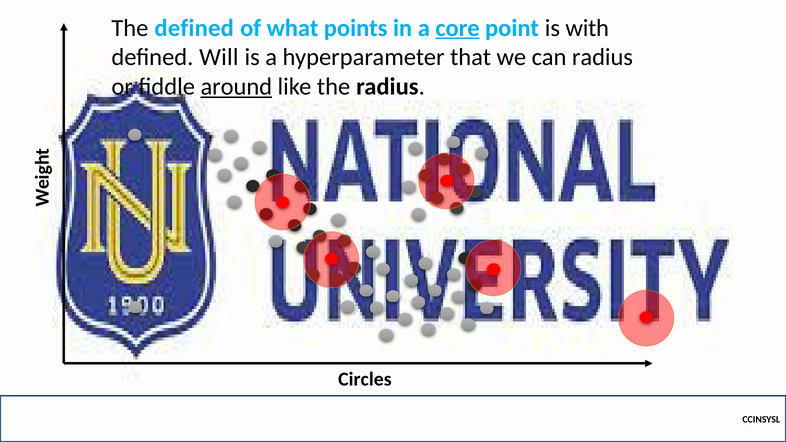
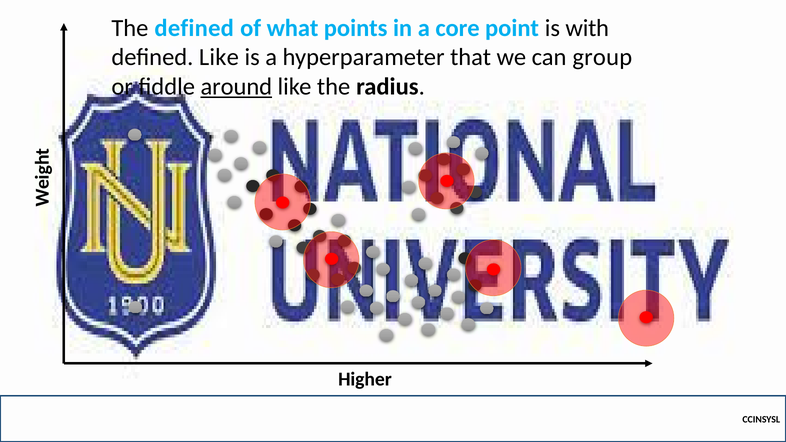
core underline: present -> none
defined Will: Will -> Like
can radius: radius -> group
Circles: Circles -> Higher
